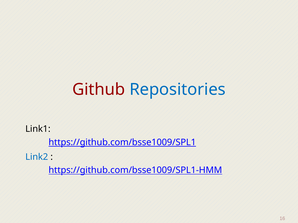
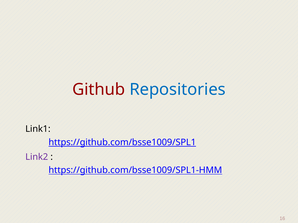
Link2 colour: blue -> purple
